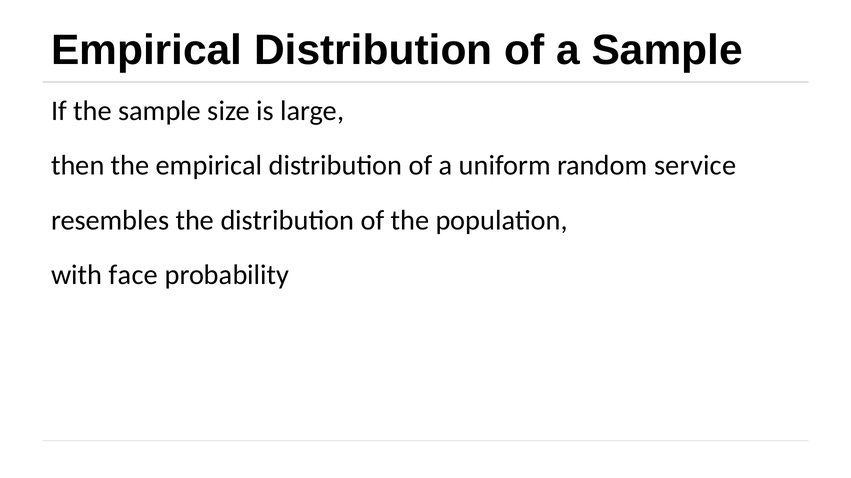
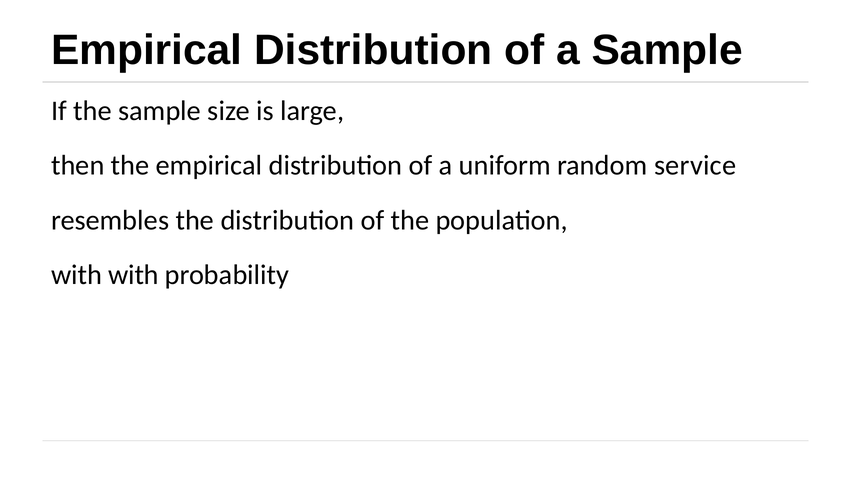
with face: face -> with
